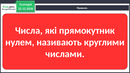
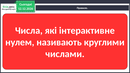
прямокутник: прямокутник -> інтерактивне
